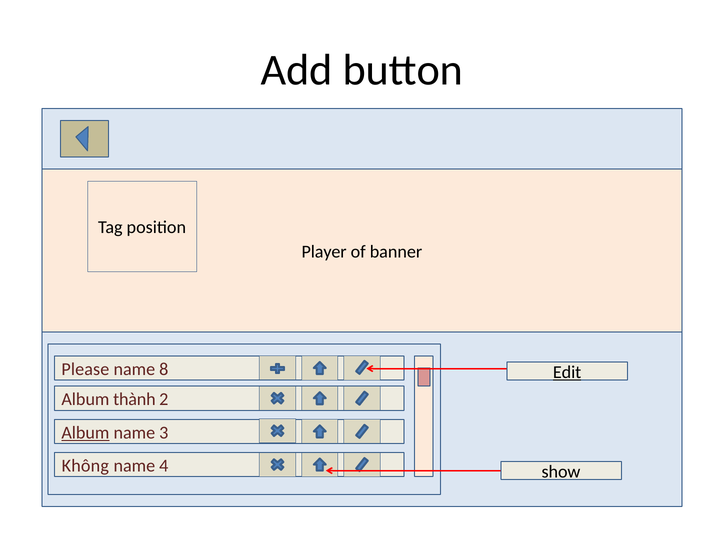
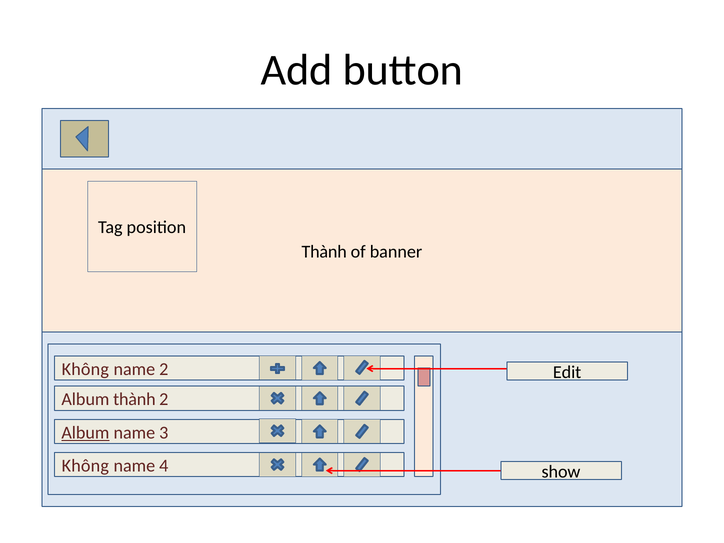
Player at (324, 252): Player -> Thành
Please at (85, 369): Please -> Không
name 8: 8 -> 2
Edit underline: present -> none
